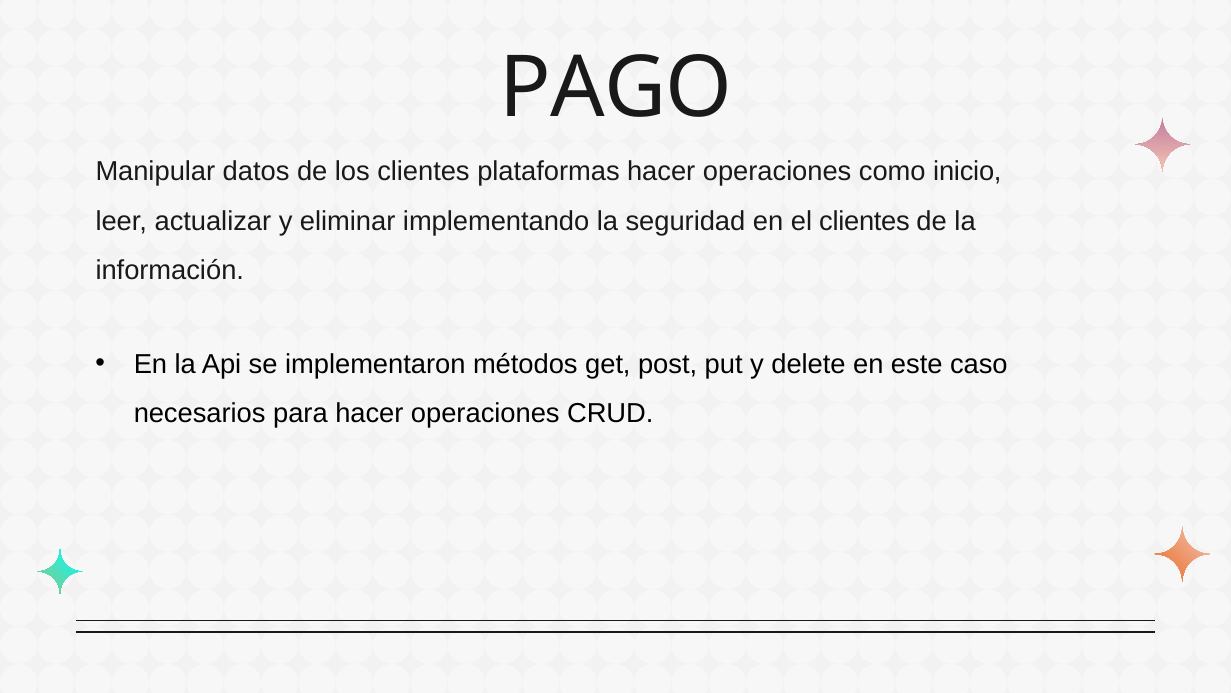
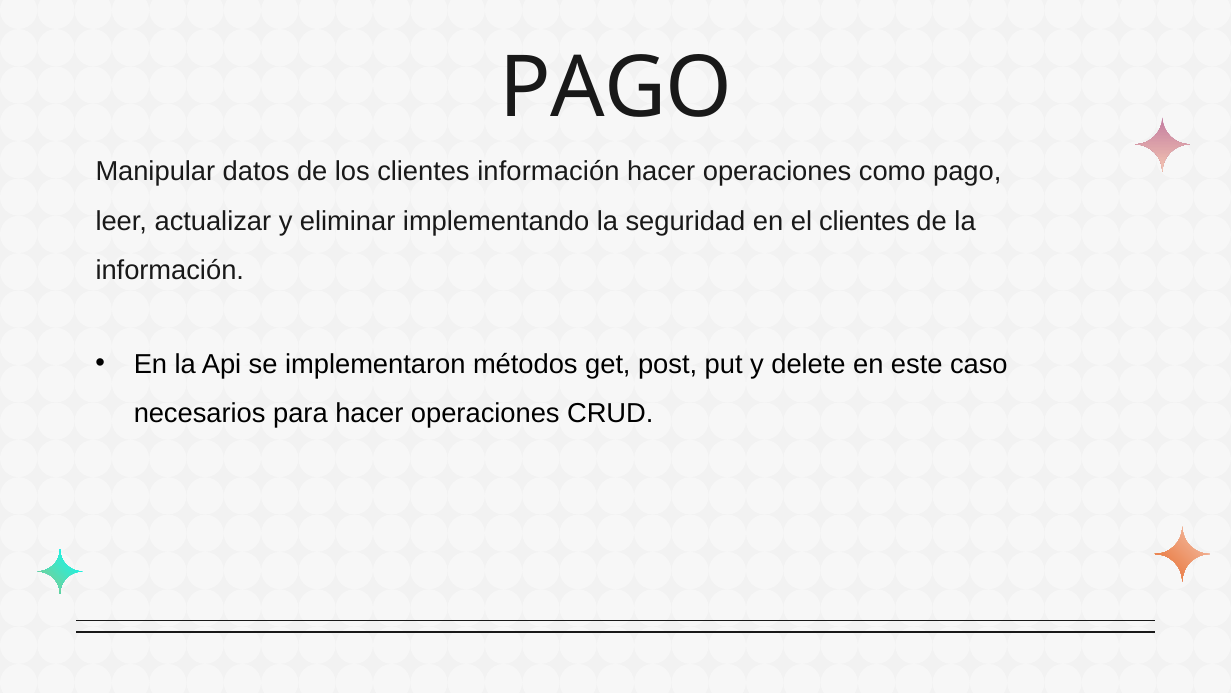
clientes plataformas: plataformas -> información
como inicio: inicio -> pago
